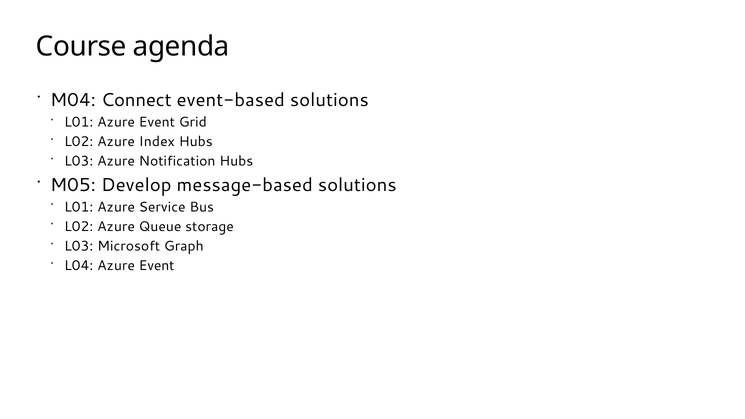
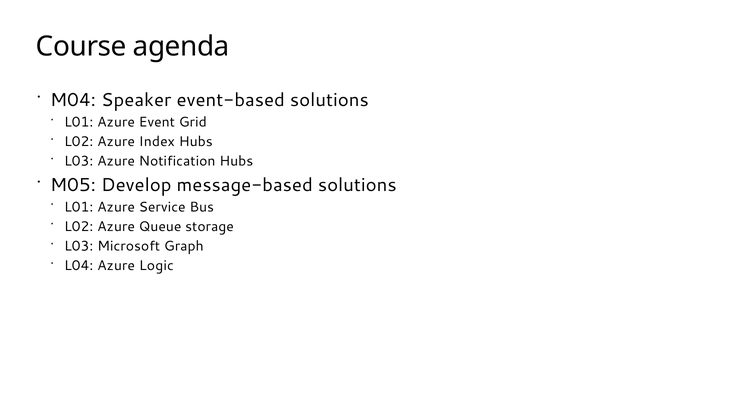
Connect: Connect -> Speaker
L04 Azure Event: Event -> Logic
